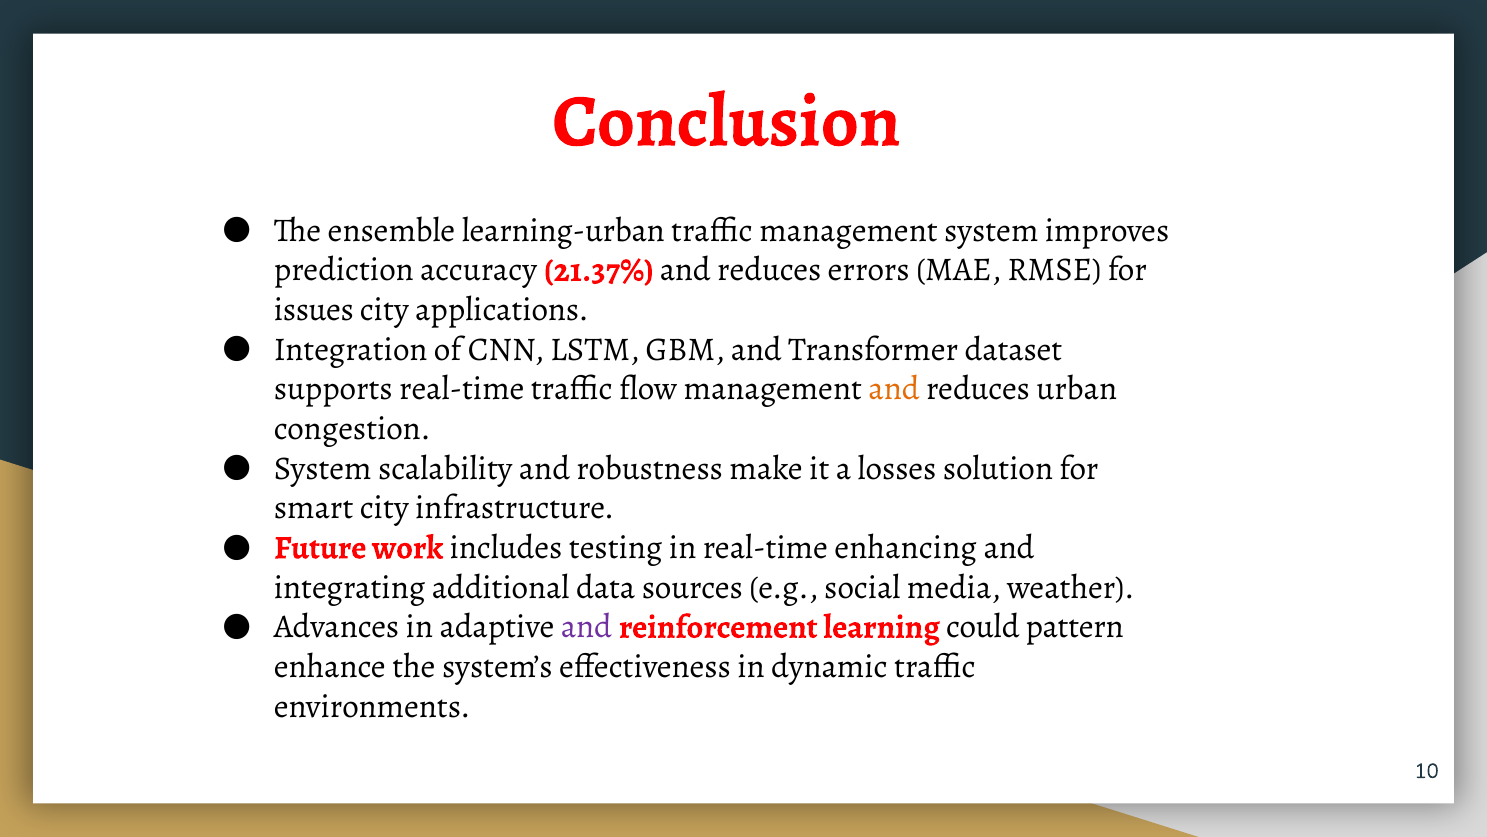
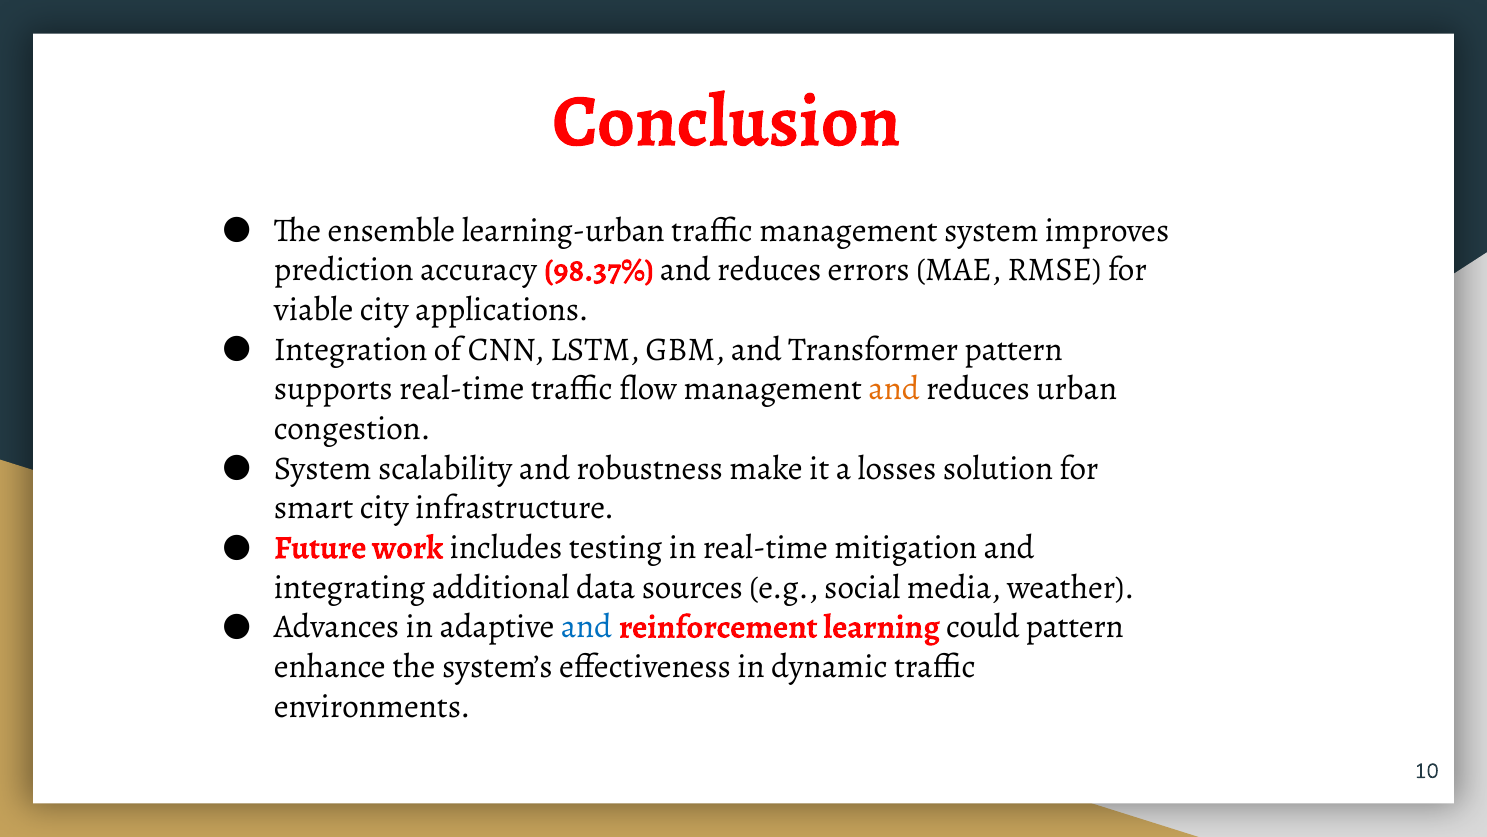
21.37%: 21.37% -> 98.37%
issues: issues -> viable
Transformer dataset: dataset -> pattern
enhancing: enhancing -> mitigation
and at (586, 626) colour: purple -> blue
